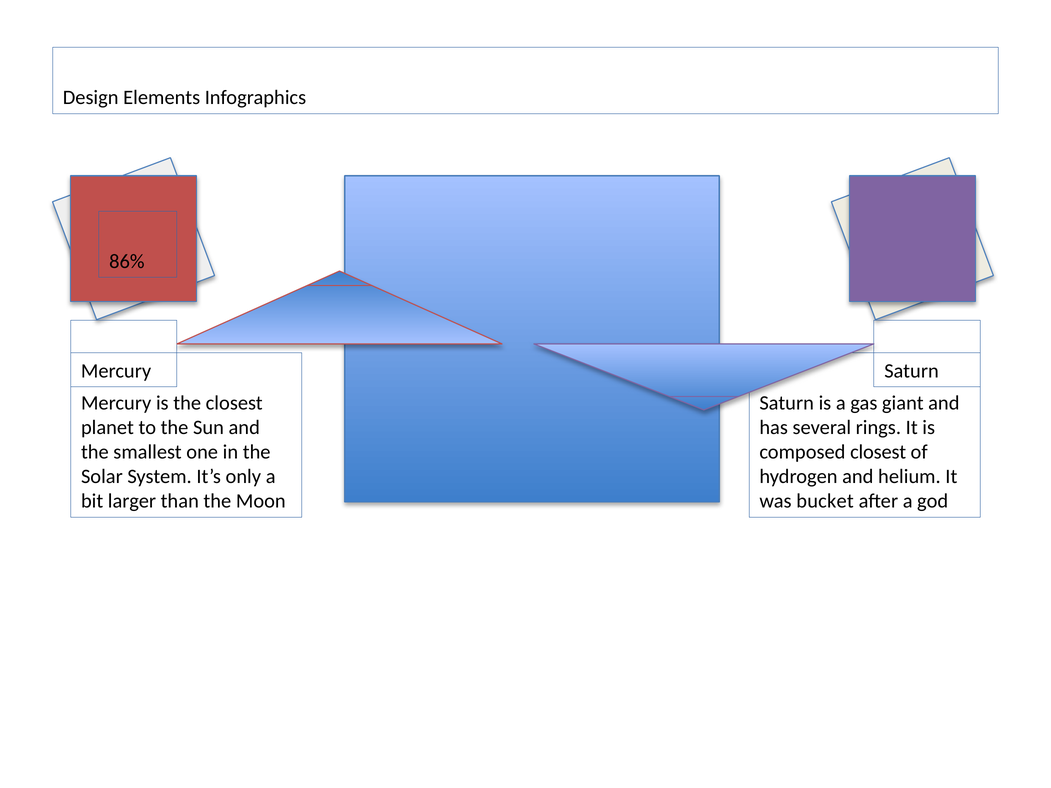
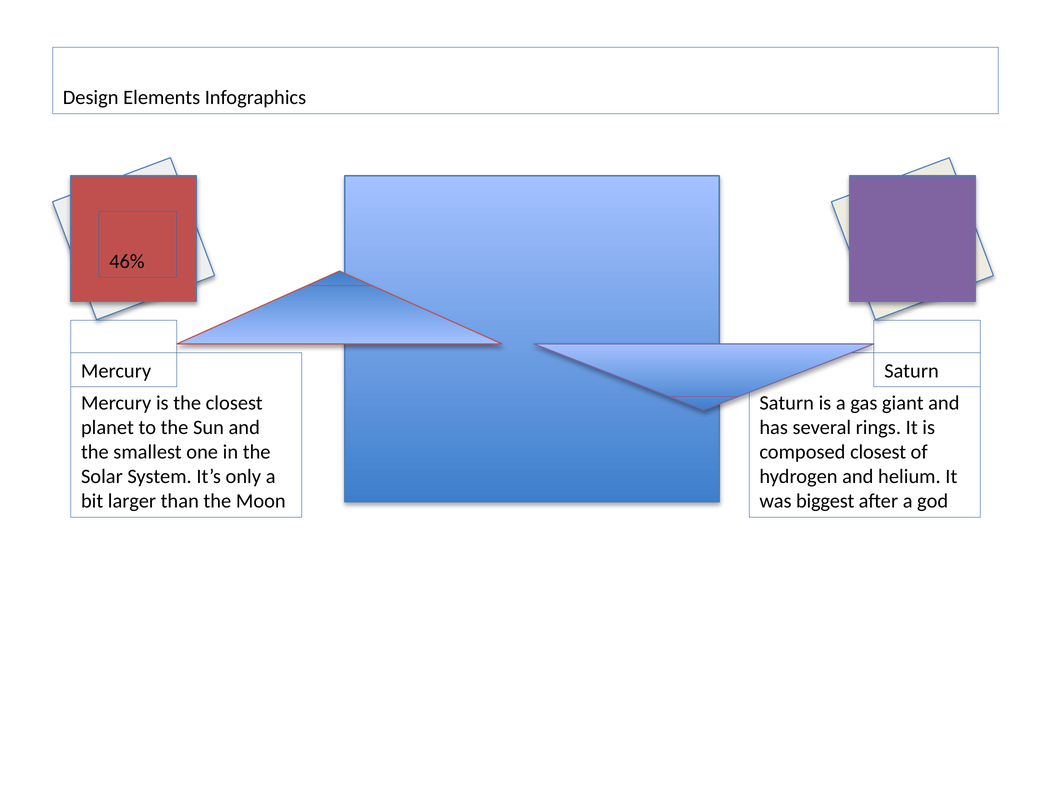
86%: 86% -> 46%
bucket: bucket -> biggest
